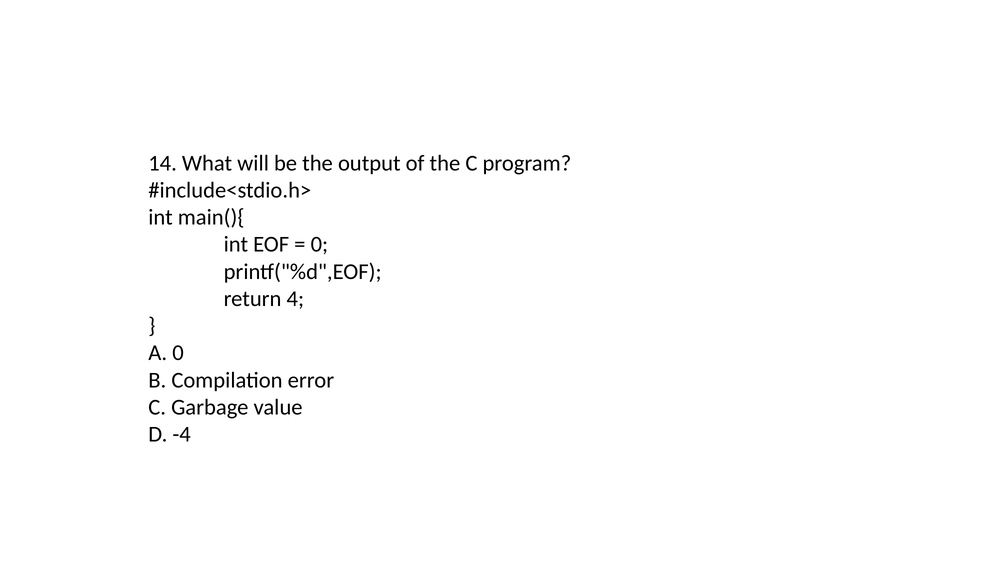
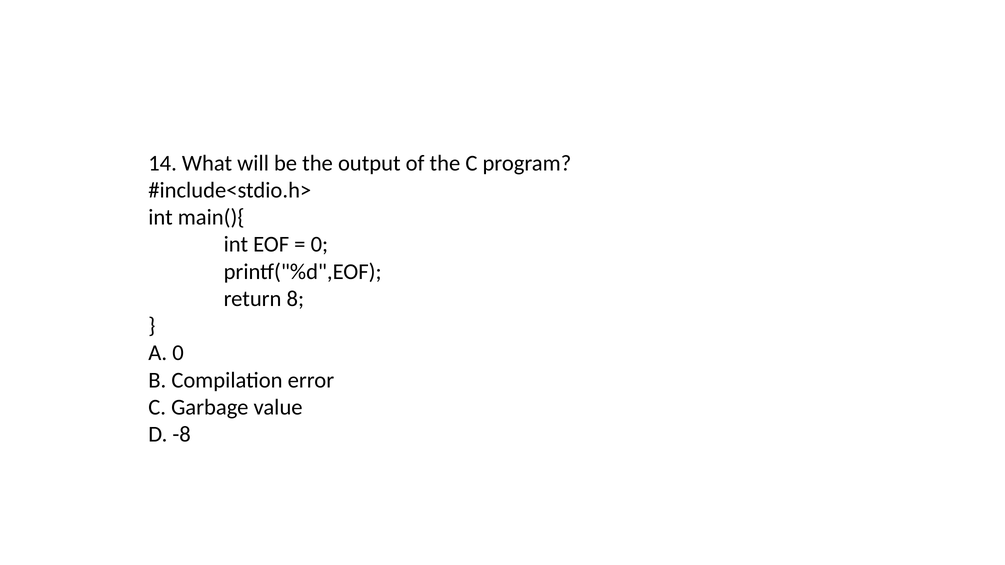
4: 4 -> 8
-4: -4 -> -8
